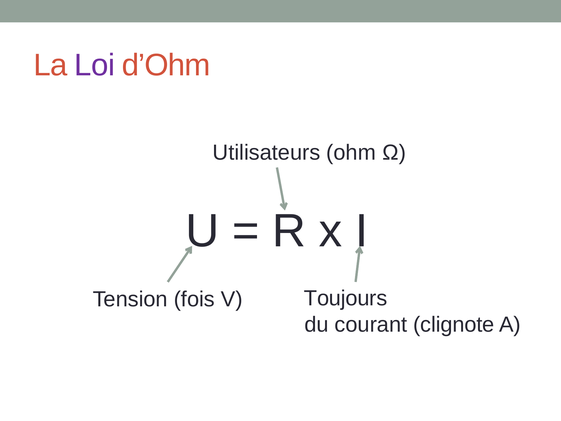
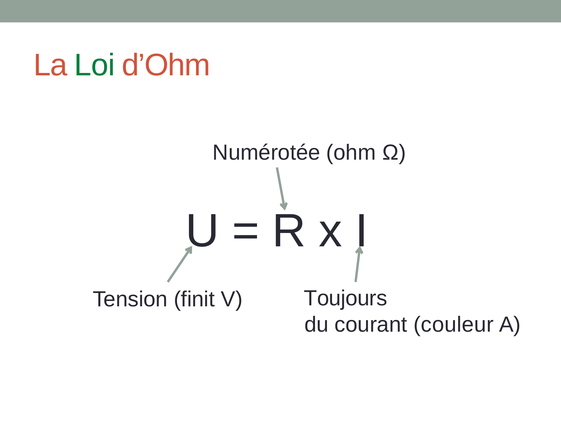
Loi colour: purple -> green
Utilisateurs: Utilisateurs -> Numérotée
fois: fois -> finit
clignote: clignote -> couleur
